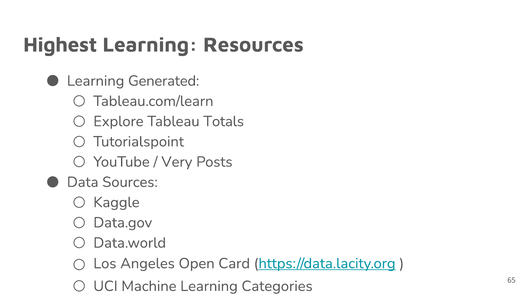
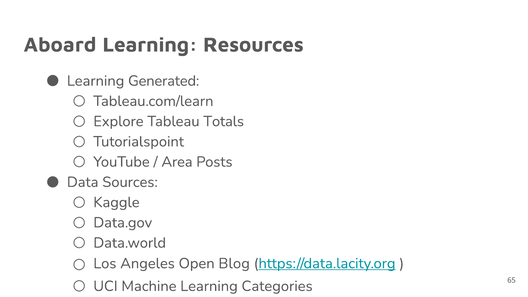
Highest: Highest -> Aboard
Very: Very -> Area
Card: Card -> Blog
